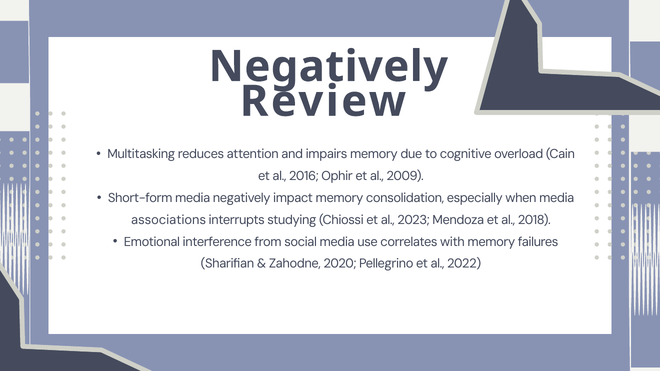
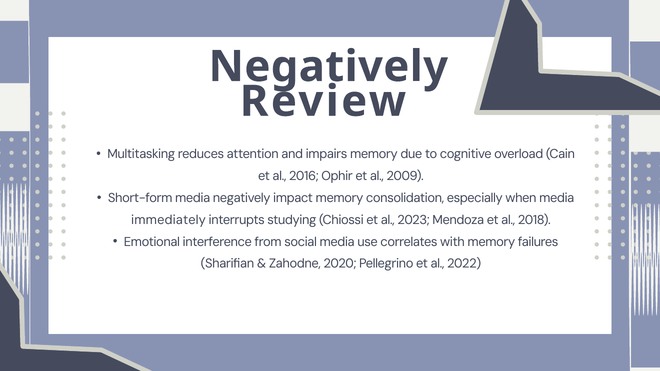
associations: associations -> immediately
